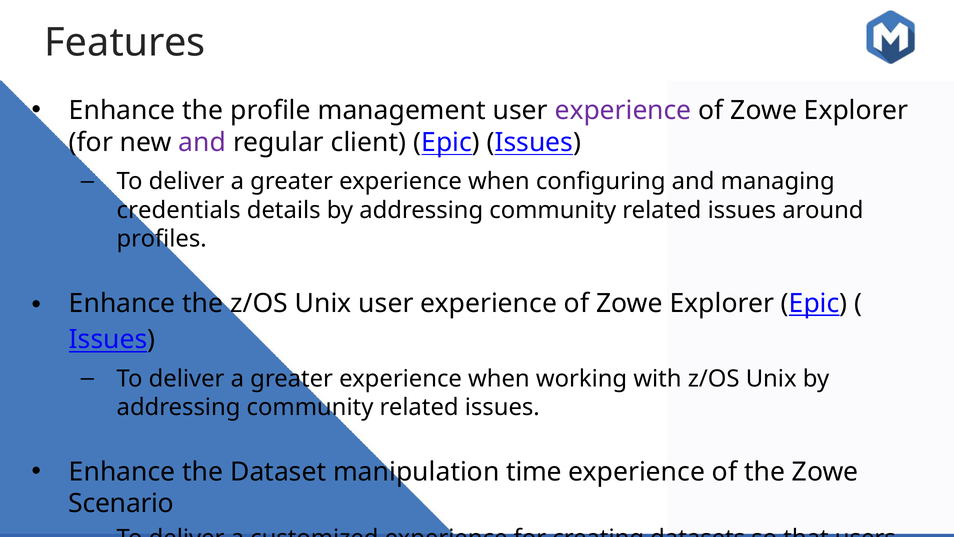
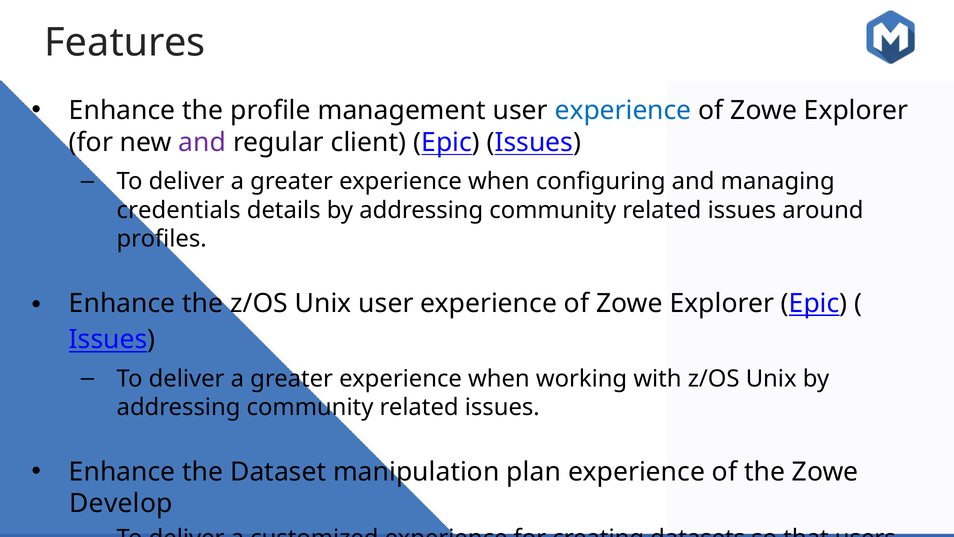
experience at (623, 110) colour: purple -> blue
time: time -> plan
Scenario: Scenario -> Develop
